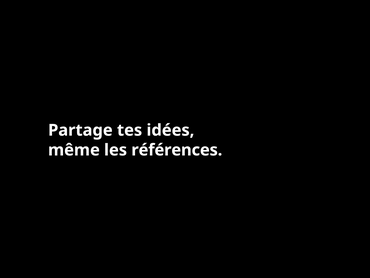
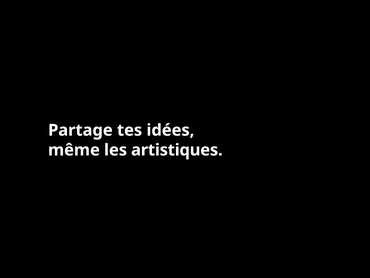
références: références -> artistiques
